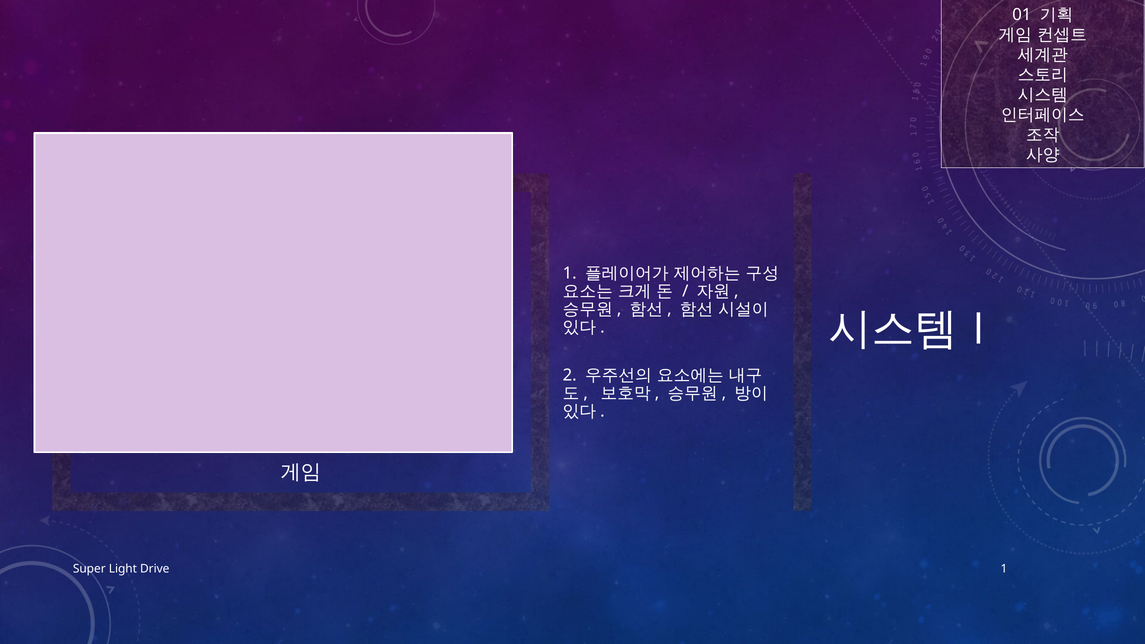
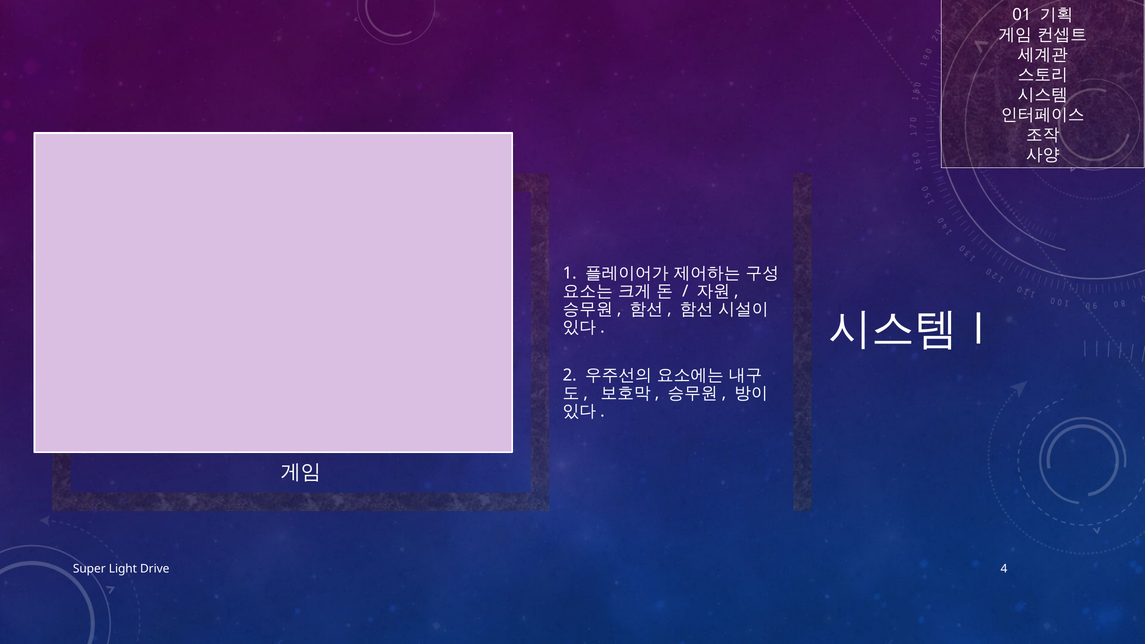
Drive 1: 1 -> 4
